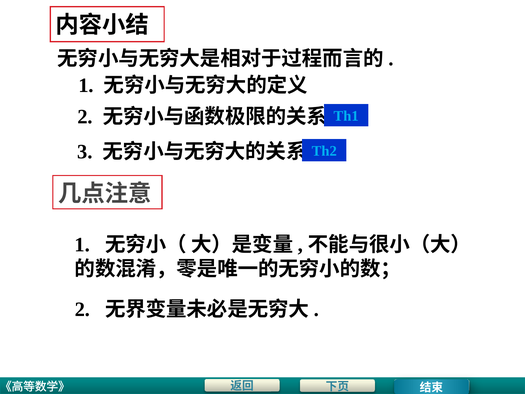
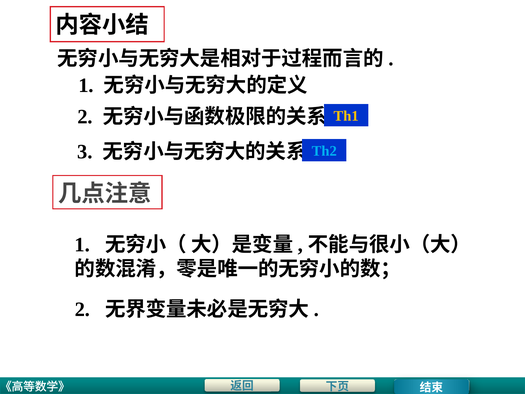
Th1 colour: light blue -> yellow
